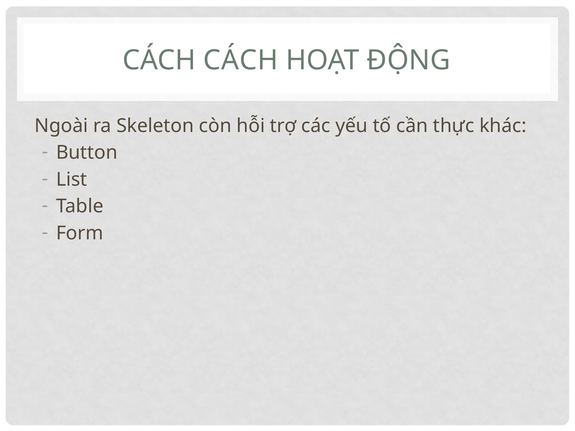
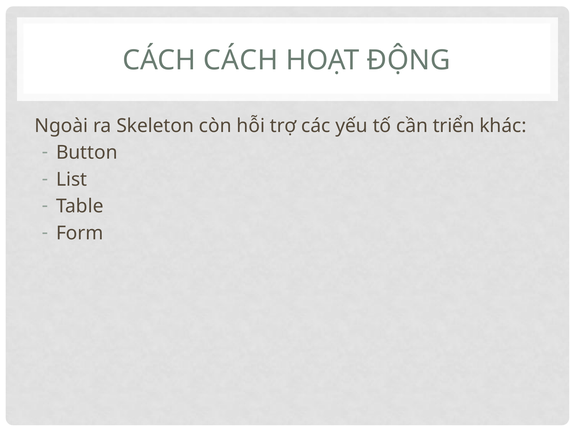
thực: thực -> triển
